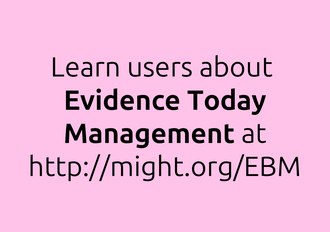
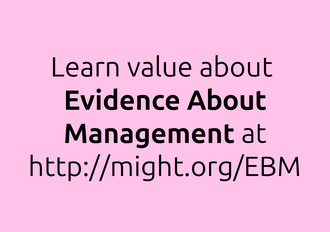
users: users -> value
Evidence Today: Today -> About
